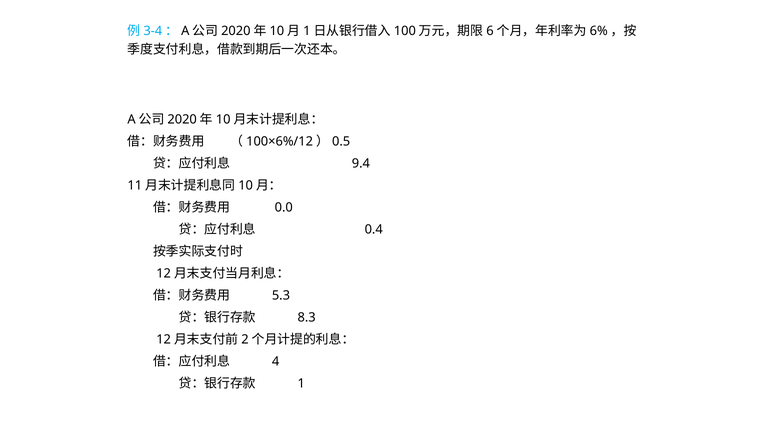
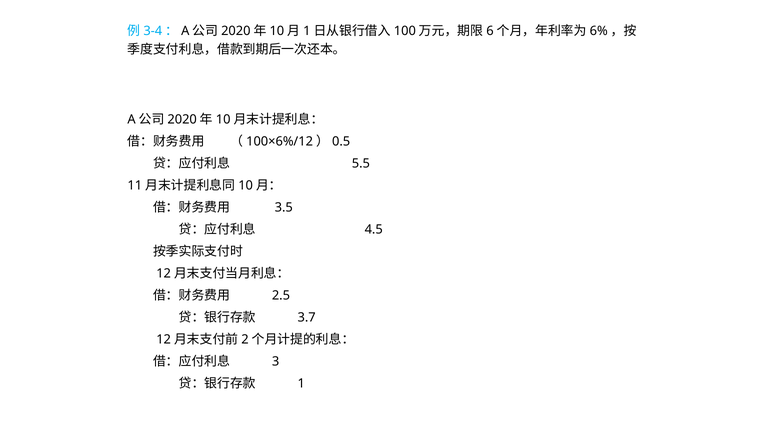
9.4: 9.4 -> 5.5
0.0: 0.0 -> 3.5
0.4: 0.4 -> 4.5
5.3: 5.3 -> 2.5
8.3: 8.3 -> 3.7
4: 4 -> 3
